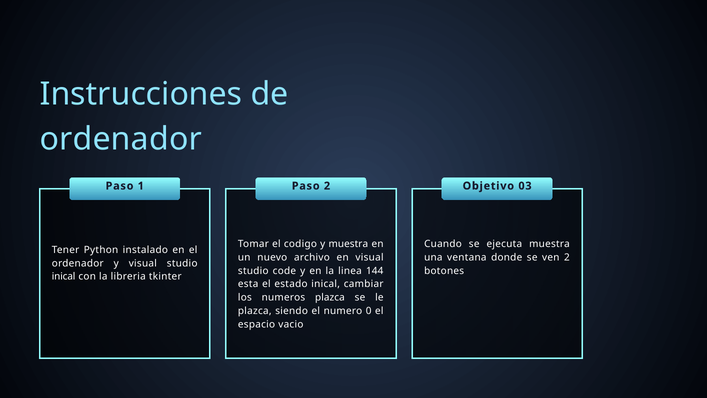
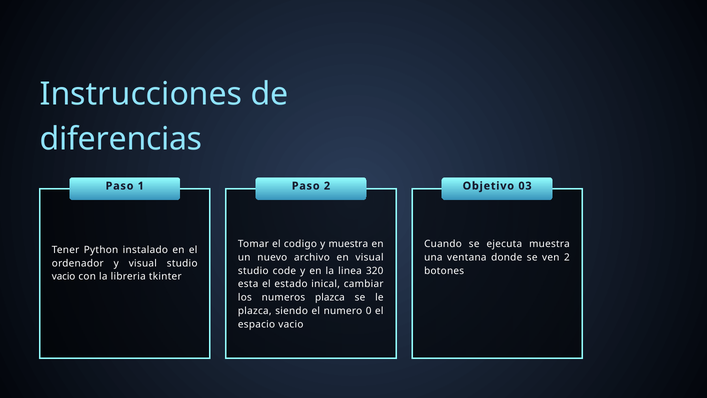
ordenador at (121, 139): ordenador -> diferencias
144: 144 -> 320
inical at (64, 276): inical -> vacio
